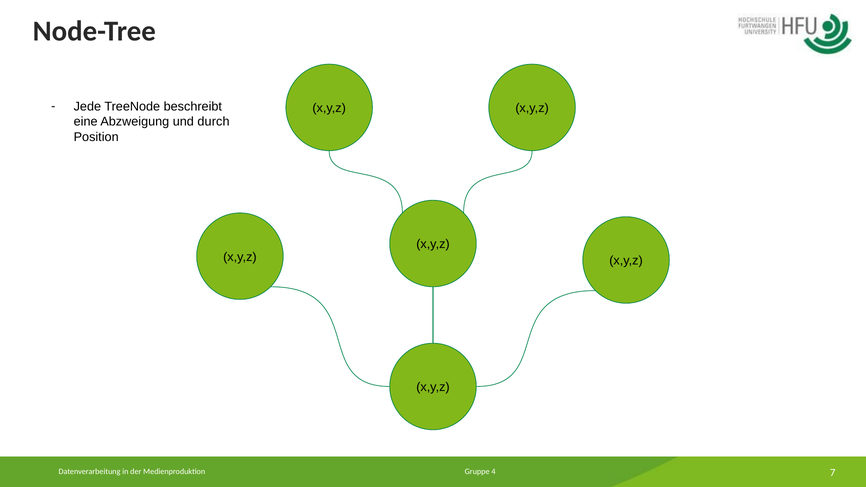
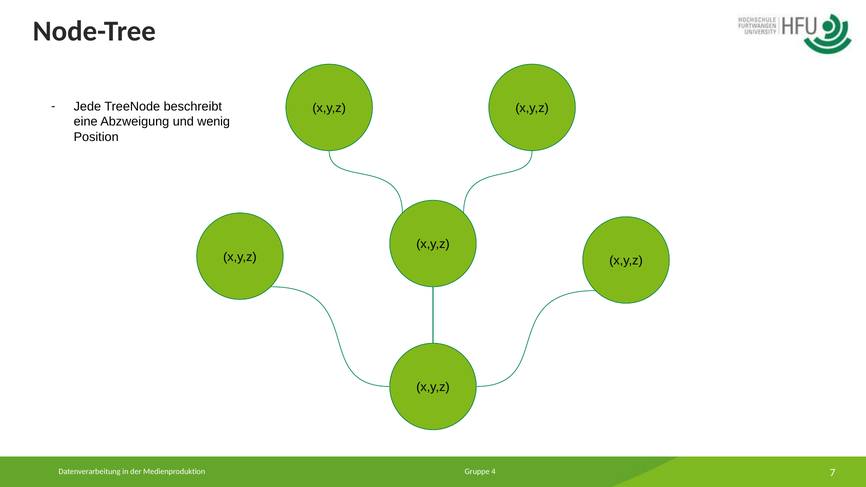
durch: durch -> wenig
